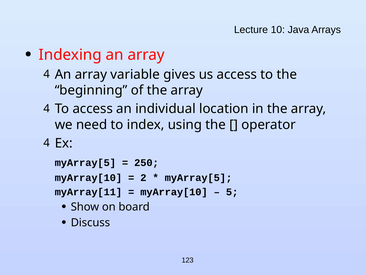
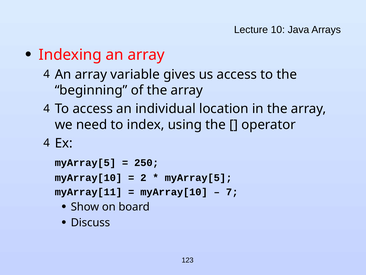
5: 5 -> 7
